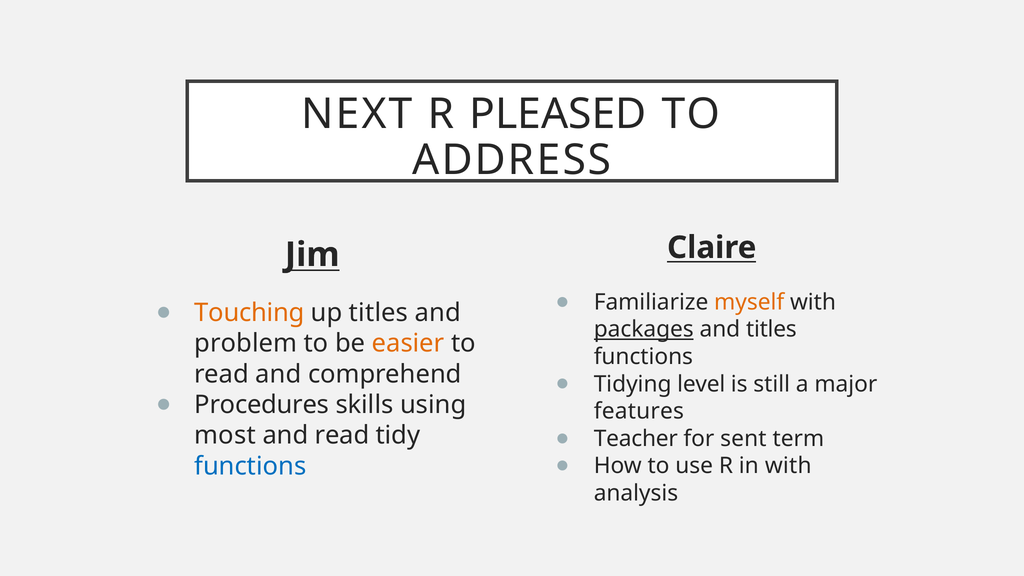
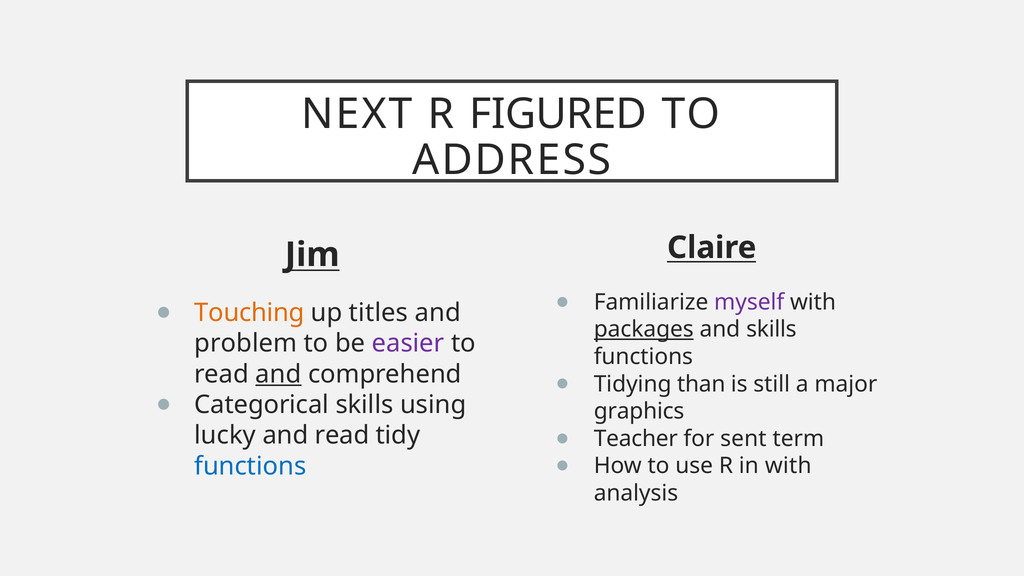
PLEASED: PLEASED -> FIGURED
myself colour: orange -> purple
and titles: titles -> skills
easier colour: orange -> purple
and at (278, 374) underline: none -> present
level: level -> than
Procedures: Procedures -> Categorical
features: features -> graphics
most: most -> lucky
